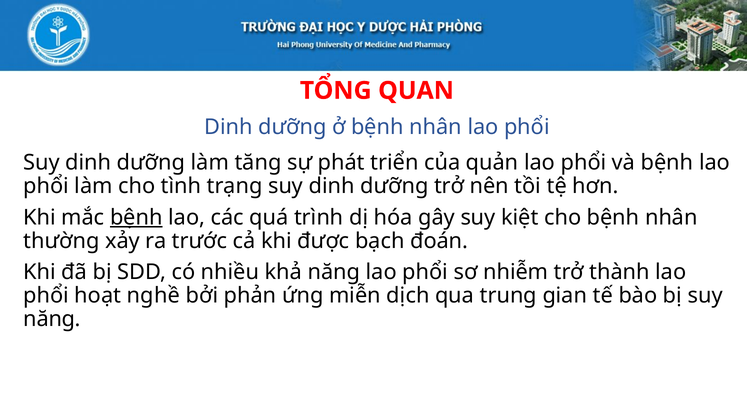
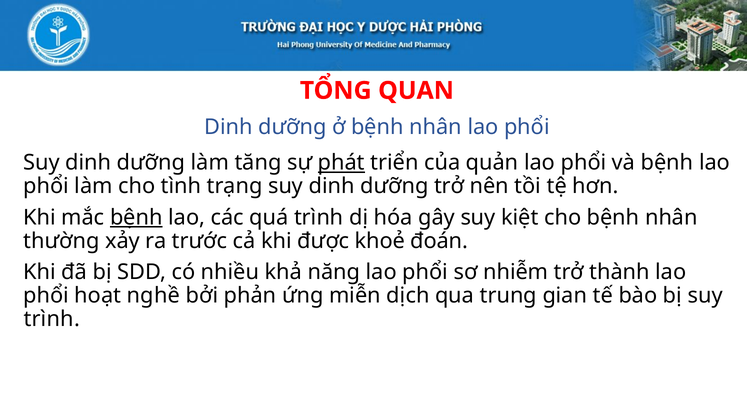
phát underline: none -> present
bạch: bạch -> khoẻ
năng at (52, 319): năng -> trình
